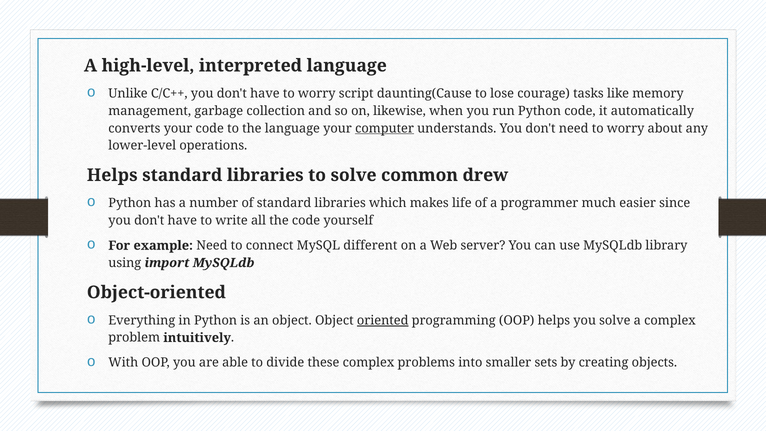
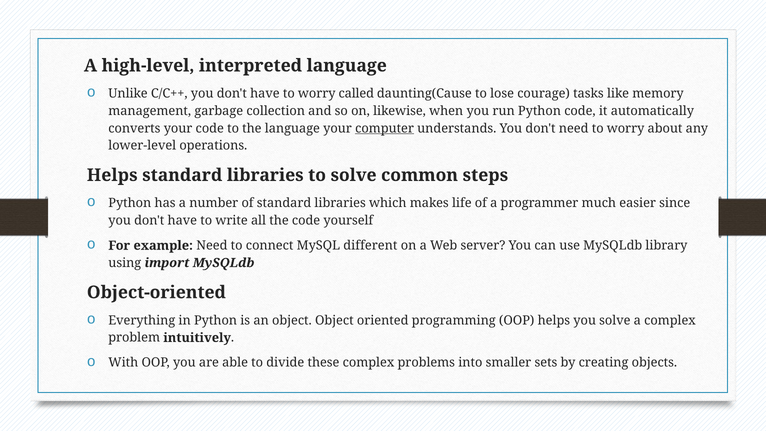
script: script -> called
drew: drew -> steps
oriented underline: present -> none
